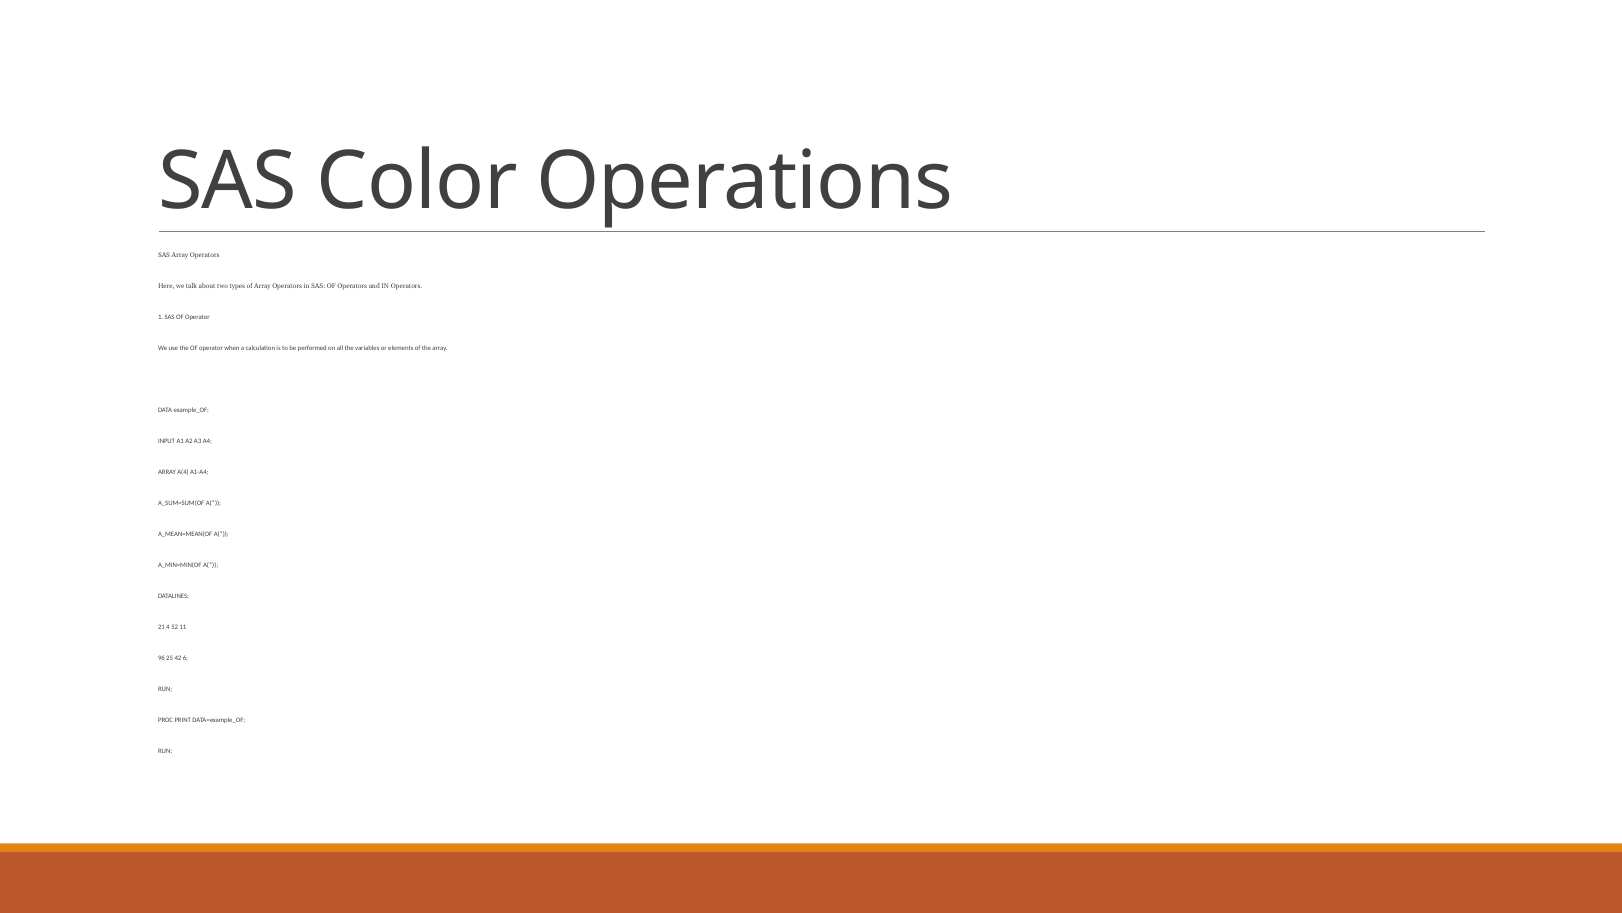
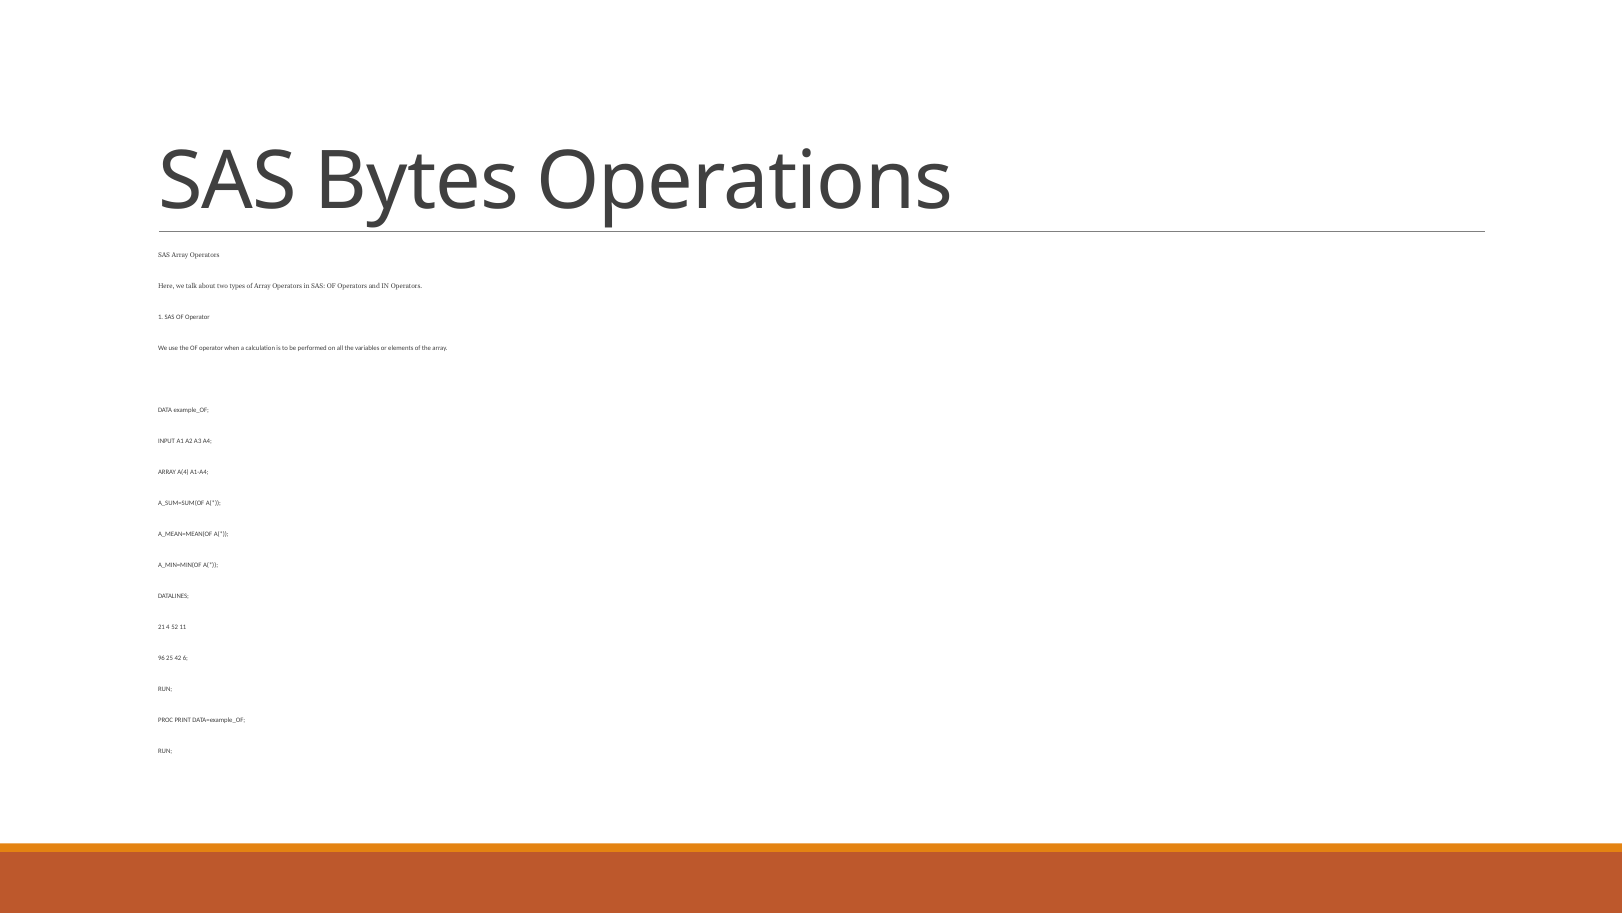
Color: Color -> Bytes
